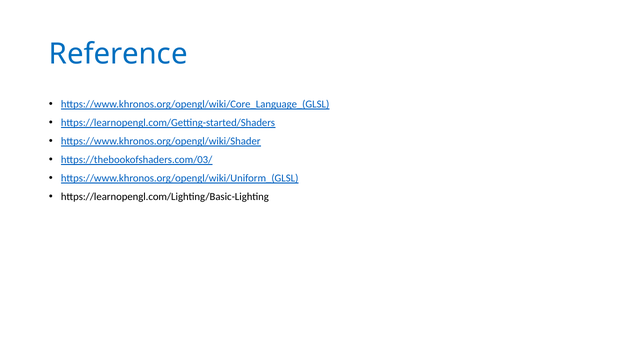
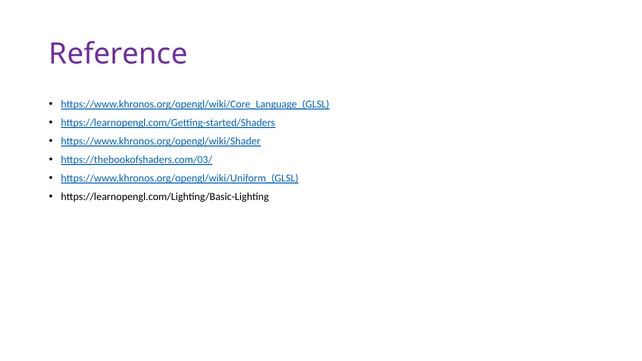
Reference colour: blue -> purple
